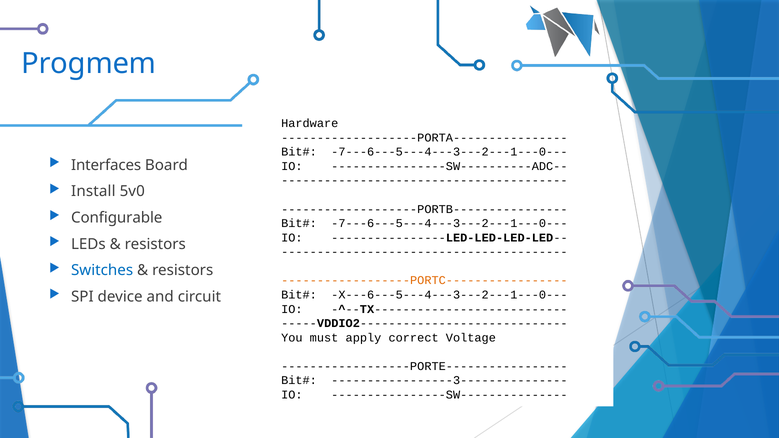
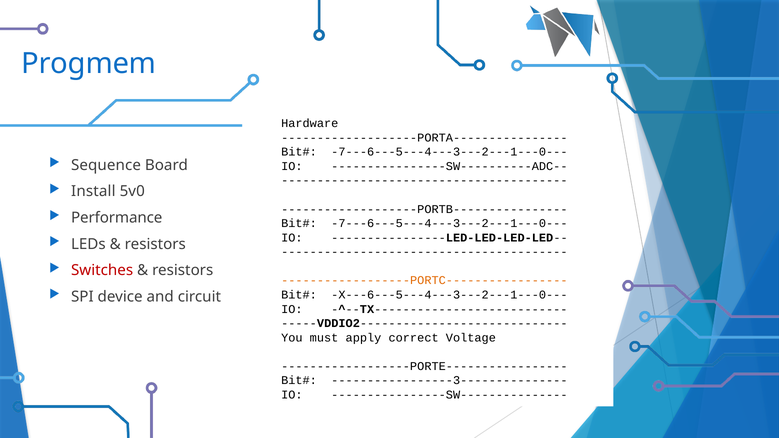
Interfaces: Interfaces -> Sequence
Configurable: Configurable -> Performance
Switches colour: blue -> red
